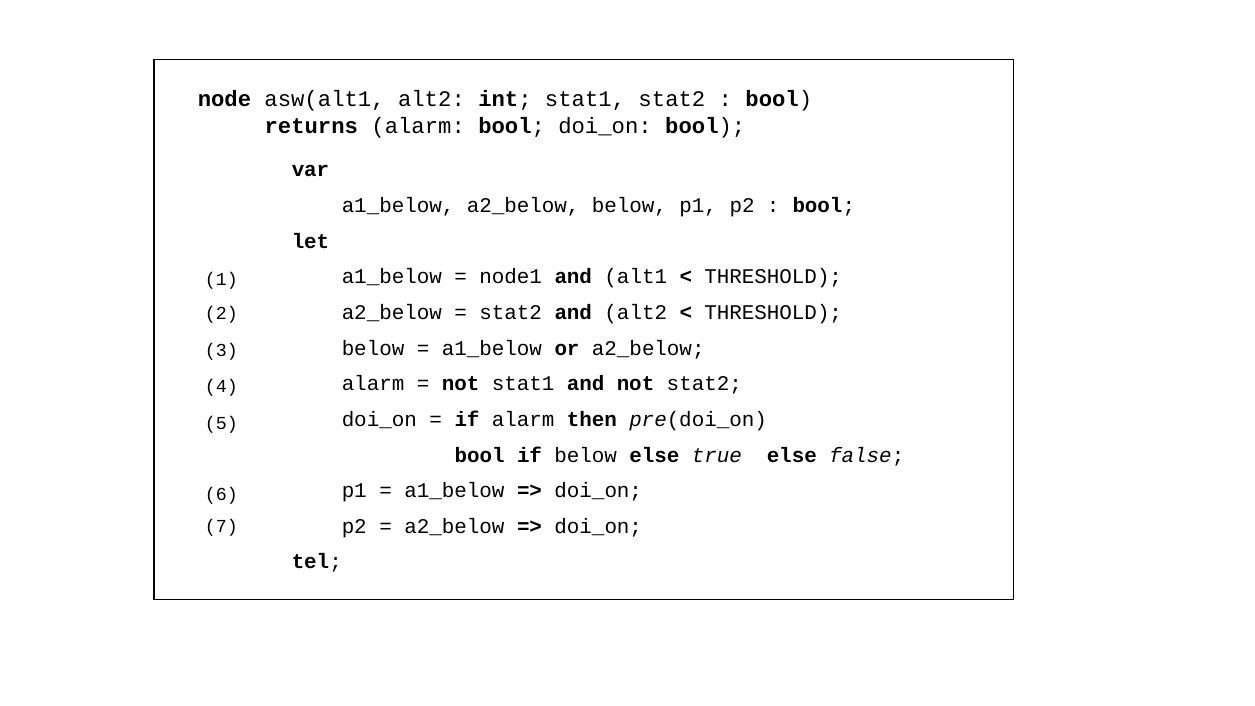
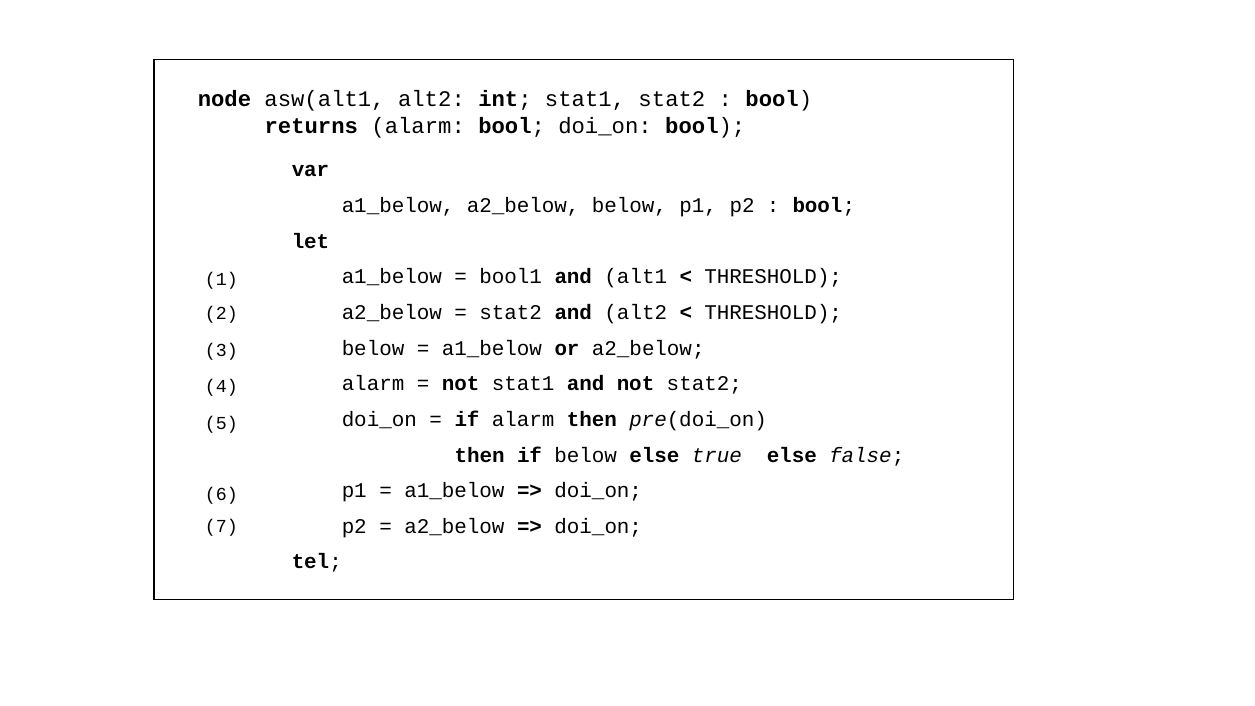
node1: node1 -> bool1
bool at (480, 455): bool -> then
